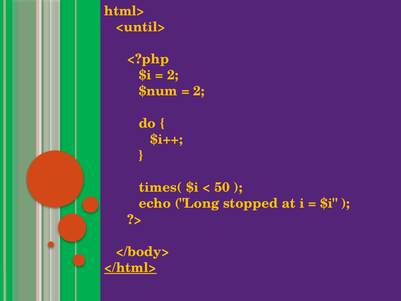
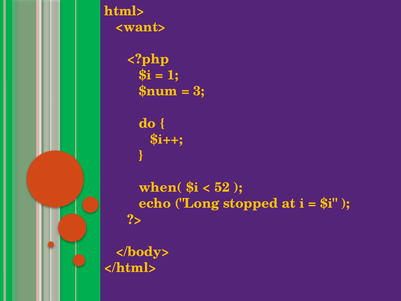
<until>: <until> -> <want>
2 at (173, 75): 2 -> 1
2 at (199, 91): 2 -> 3
times(: times( -> when(
50: 50 -> 52
</html> underline: present -> none
